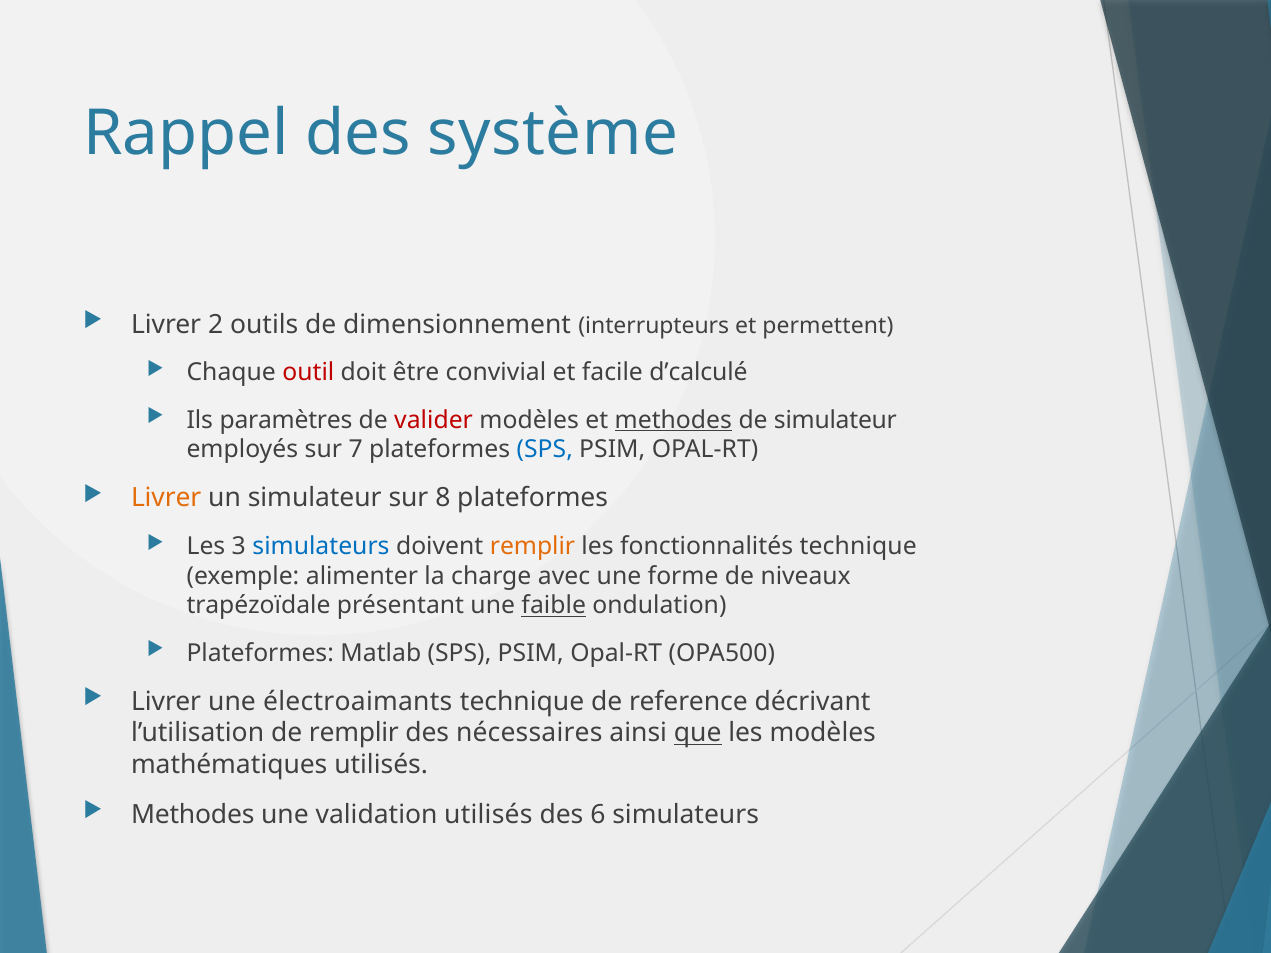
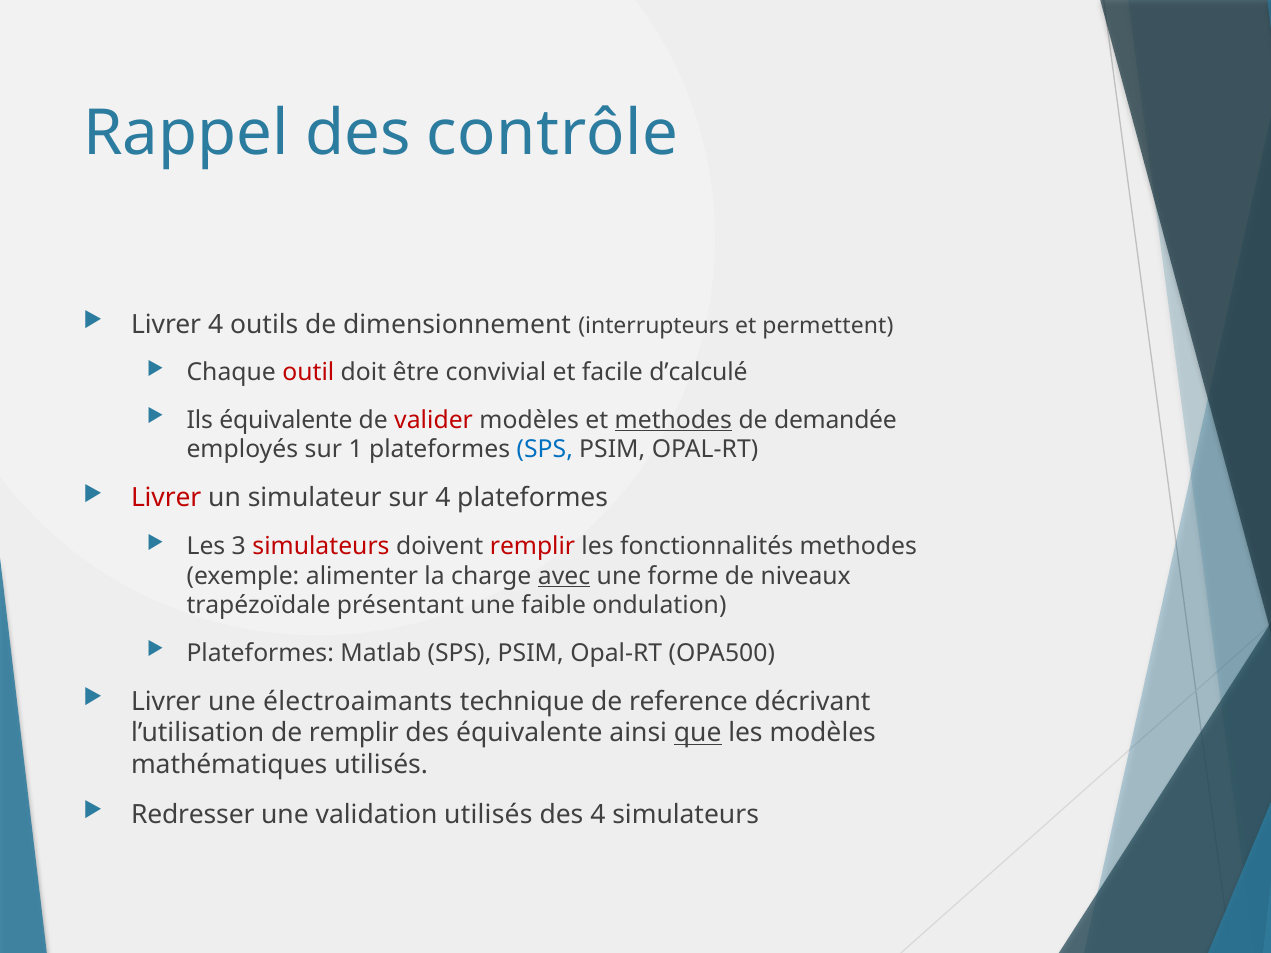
système: système -> contrôle
Livrer 2: 2 -> 4
Ils paramètres: paramètres -> équivalente
de simulateur: simulateur -> demandée
7: 7 -> 1
Livrer at (166, 498) colour: orange -> red
sur 8: 8 -> 4
simulateurs at (321, 546) colour: blue -> red
remplir at (532, 546) colour: orange -> red
fonctionnalités technique: technique -> methodes
avec underline: none -> present
faible underline: present -> none
des nécessaires: nécessaires -> équivalente
Methodes at (193, 815): Methodes -> Redresser
des 6: 6 -> 4
